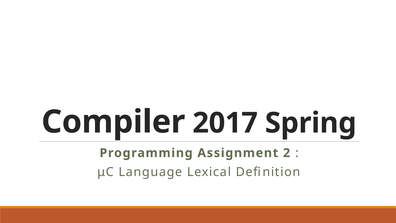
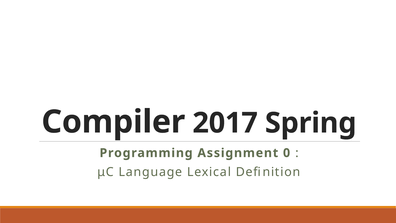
2: 2 -> 0
